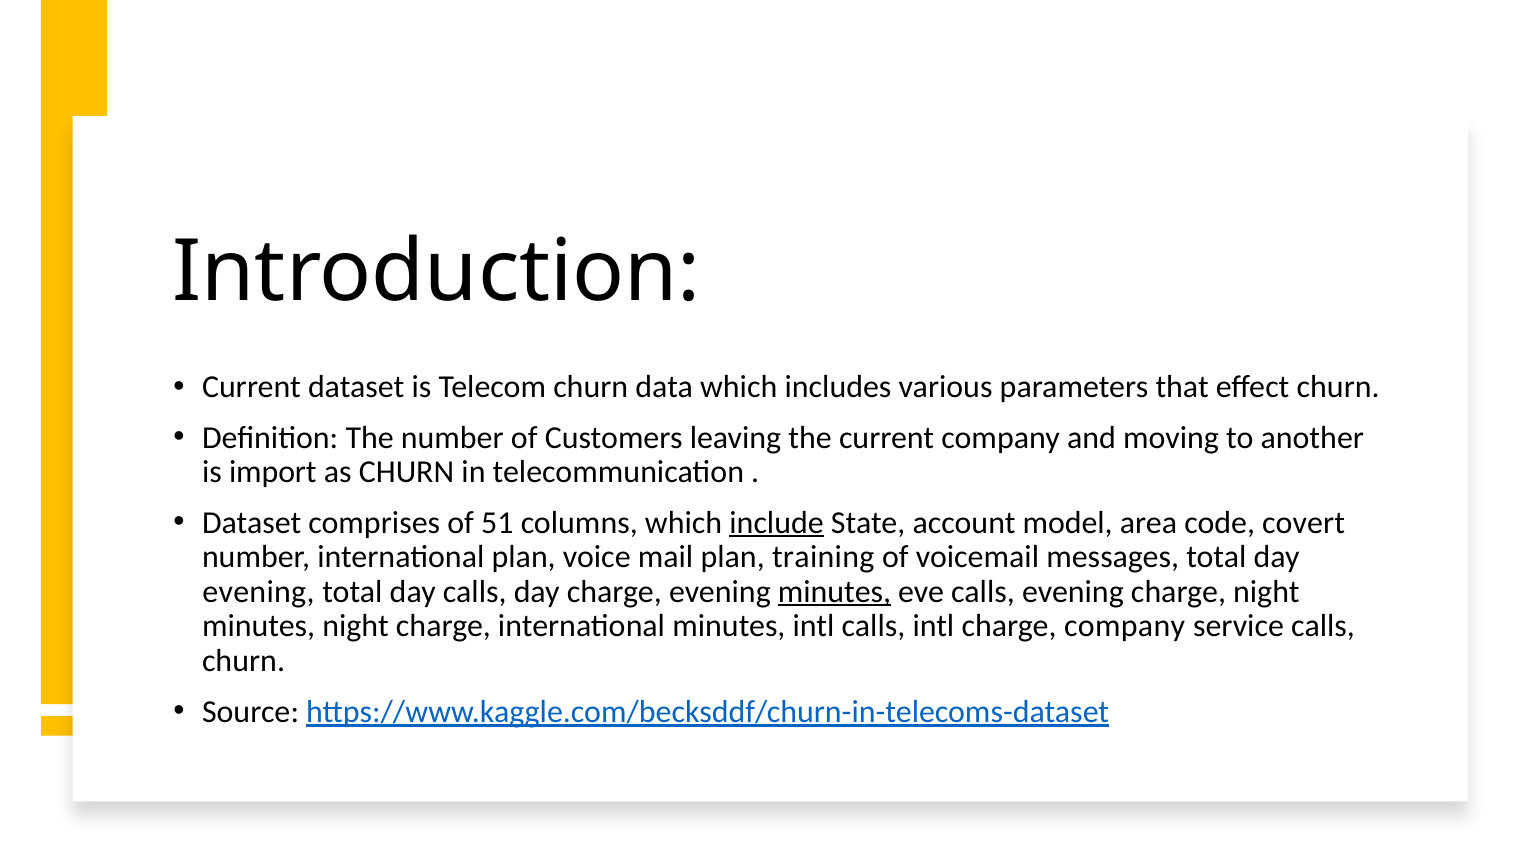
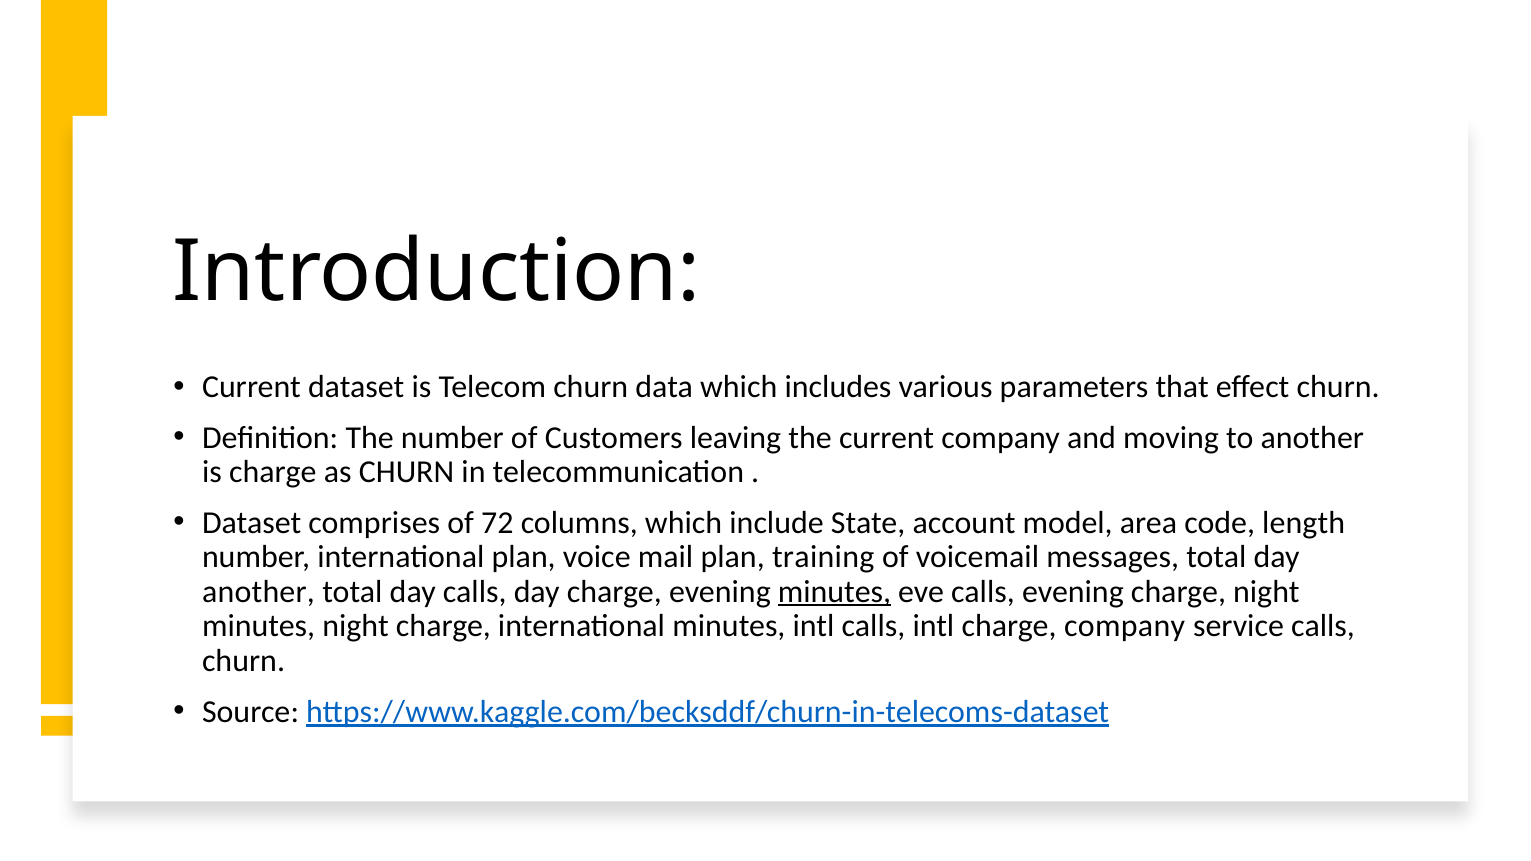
is import: import -> charge
51: 51 -> 72
include underline: present -> none
covert: covert -> length
evening at (258, 592): evening -> another
